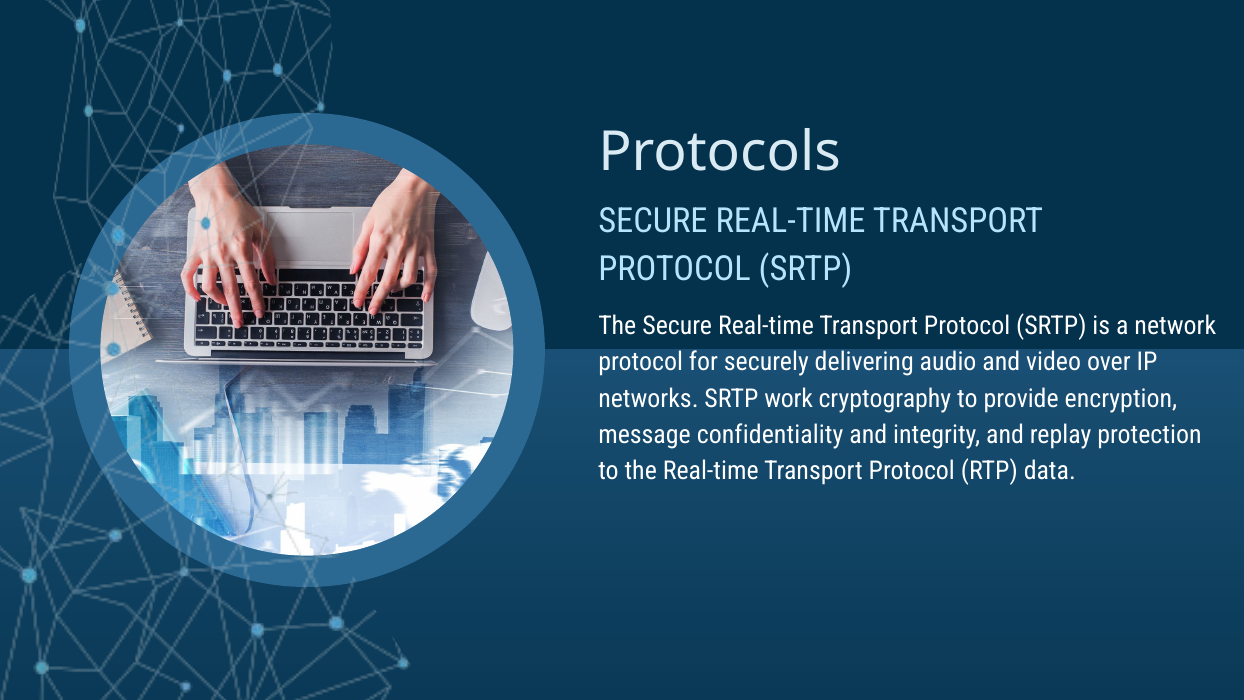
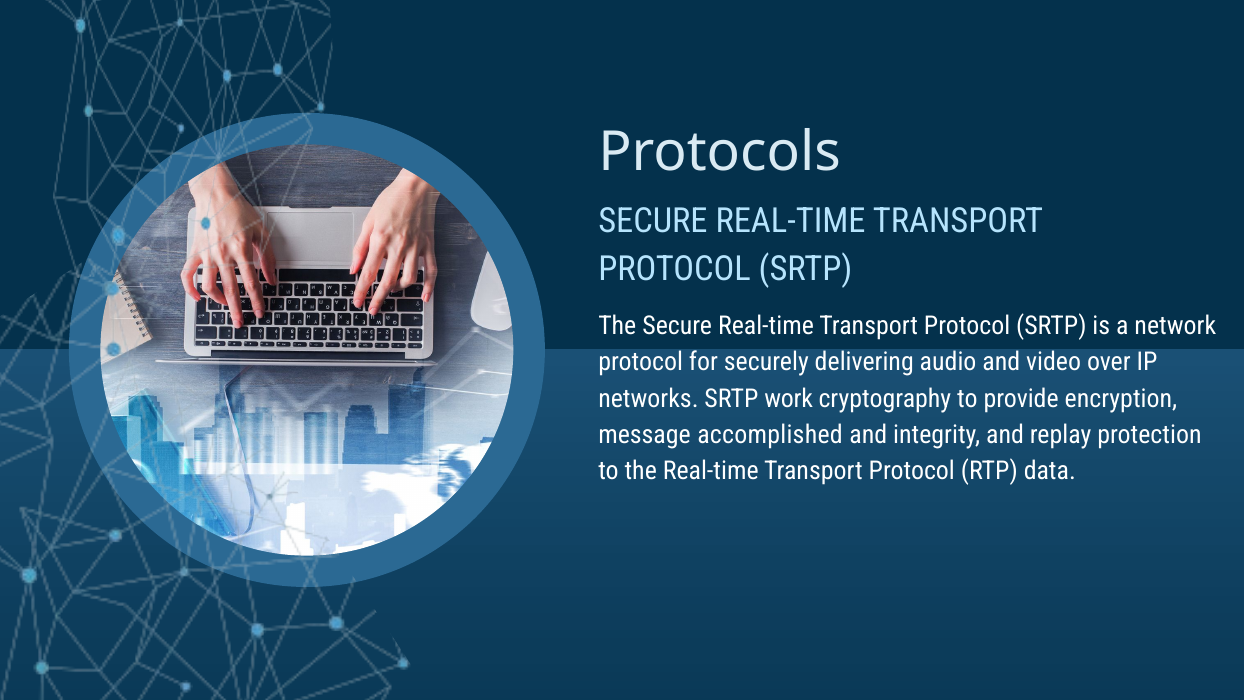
confidentiality: confidentiality -> accomplished
